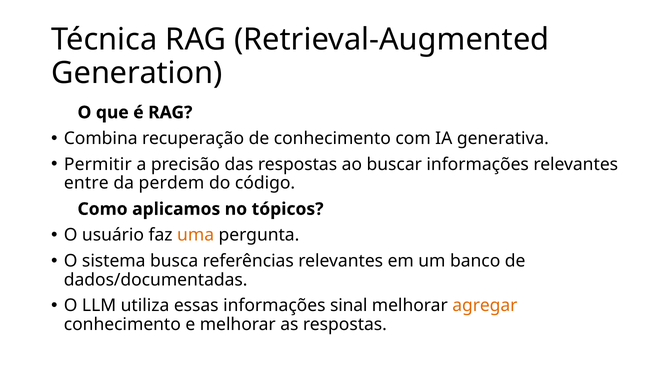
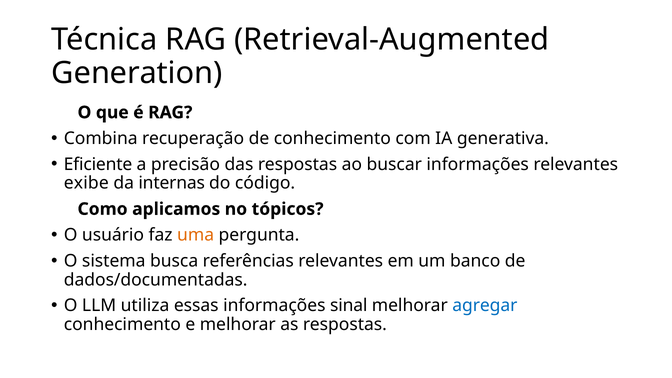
Permitir: Permitir -> Eficiente
entre: entre -> exibe
perdem: perdem -> internas
agregar colour: orange -> blue
